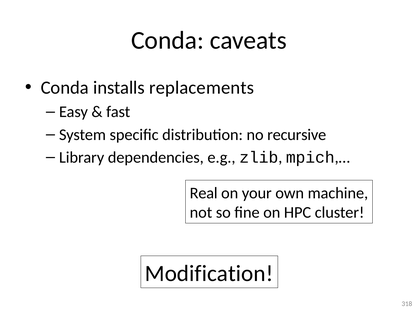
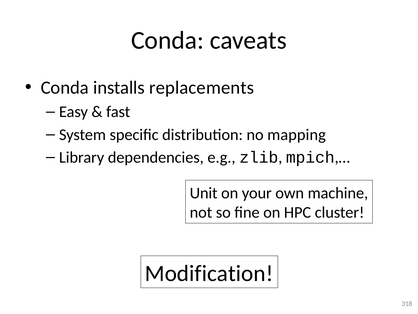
recursive: recursive -> mapping
Real: Real -> Unit
